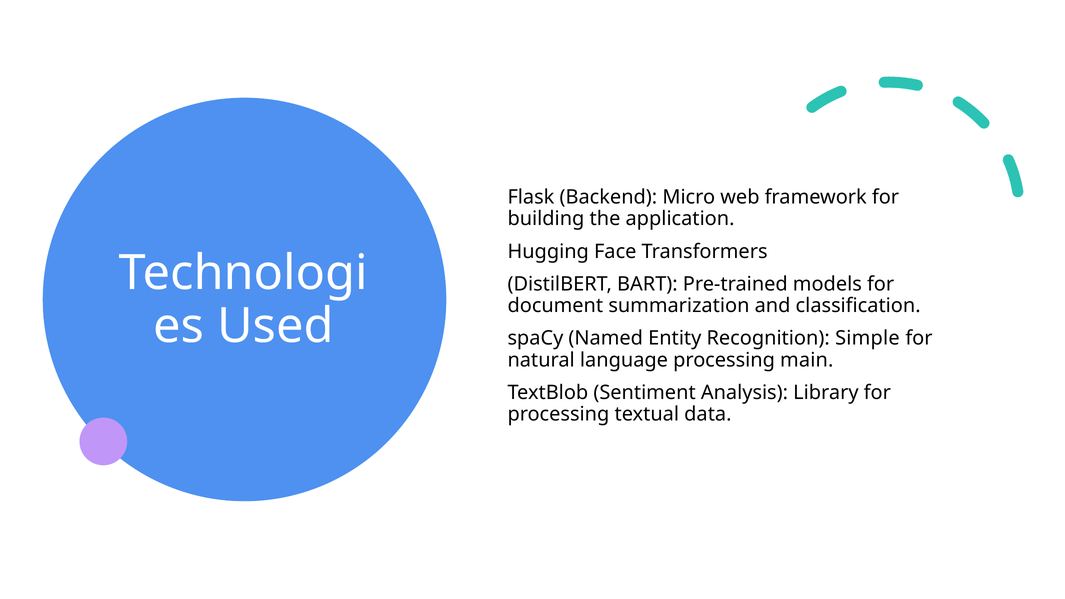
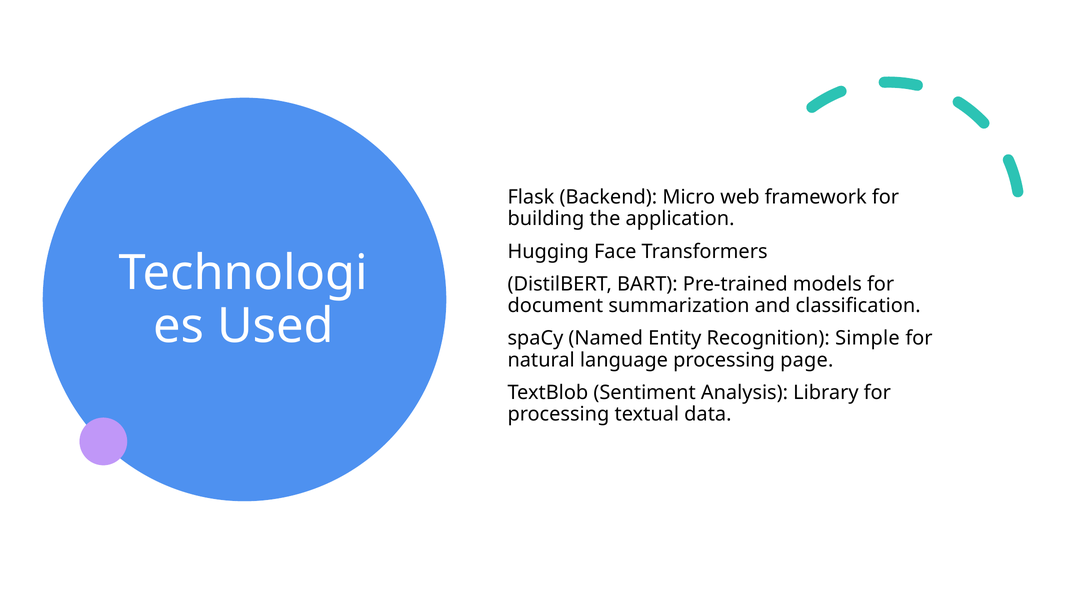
main: main -> page
